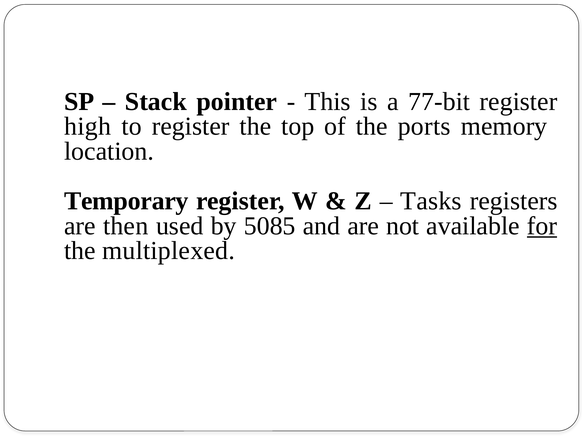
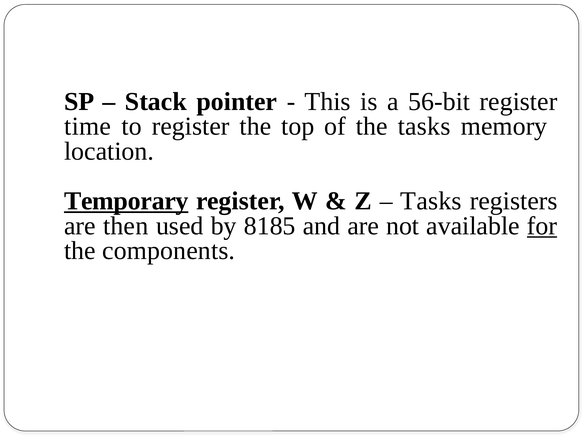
77-bit: 77-bit -> 56-bit
high: high -> time
the ports: ports -> tasks
Temporary underline: none -> present
5085: 5085 -> 8185
multiplexed: multiplexed -> components
